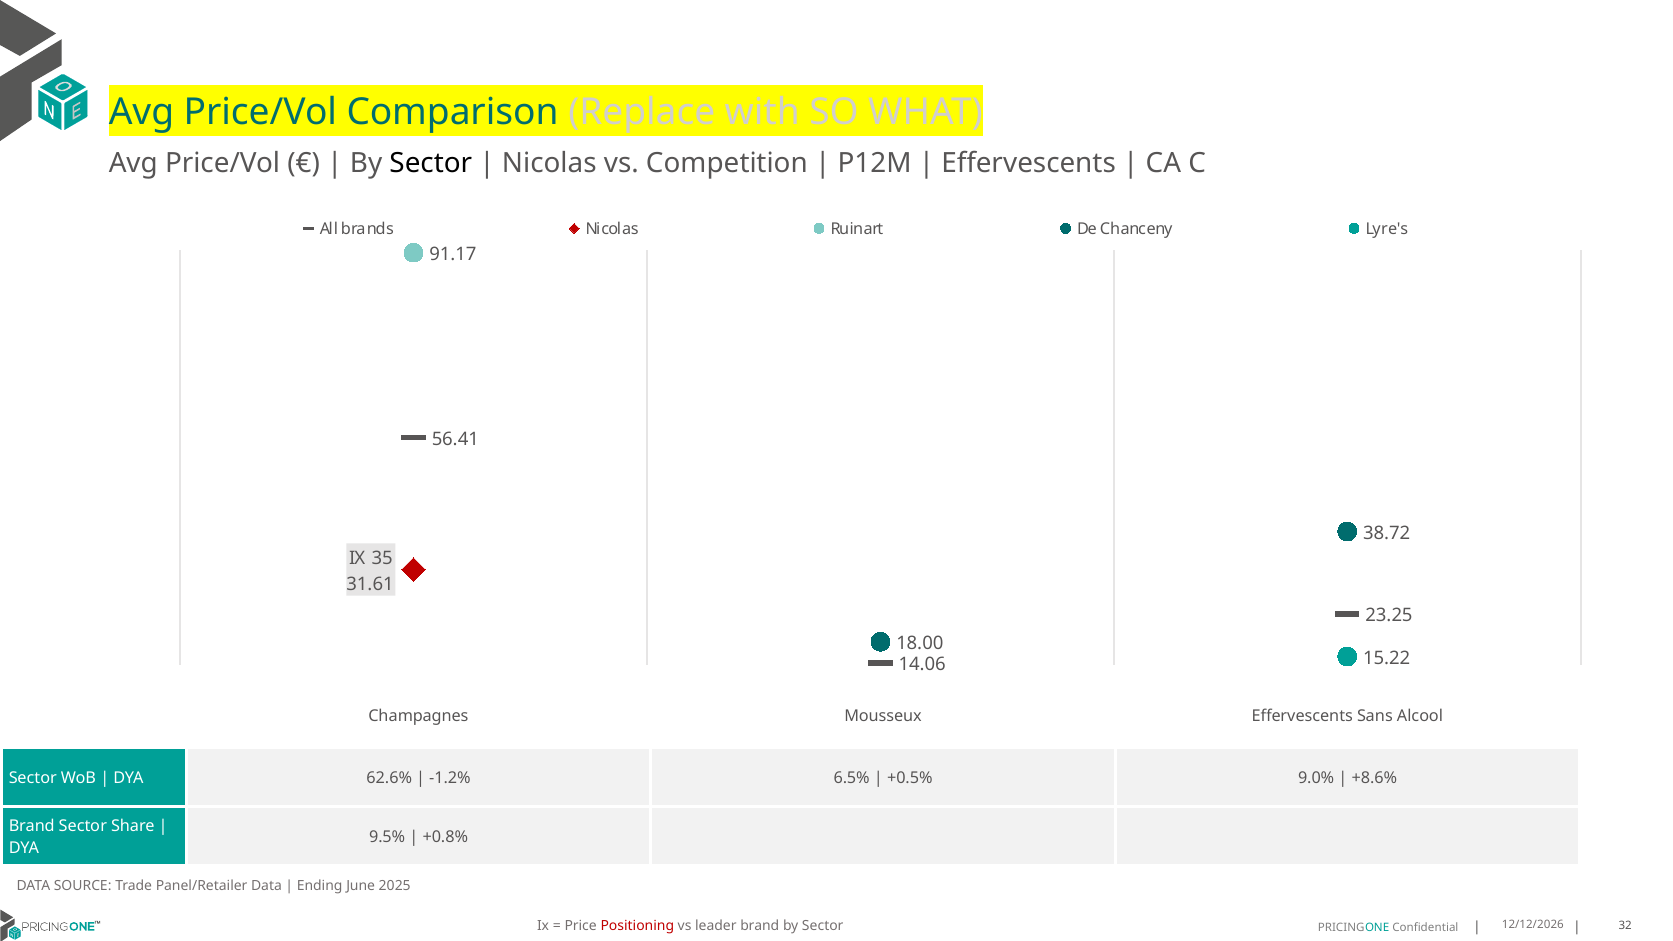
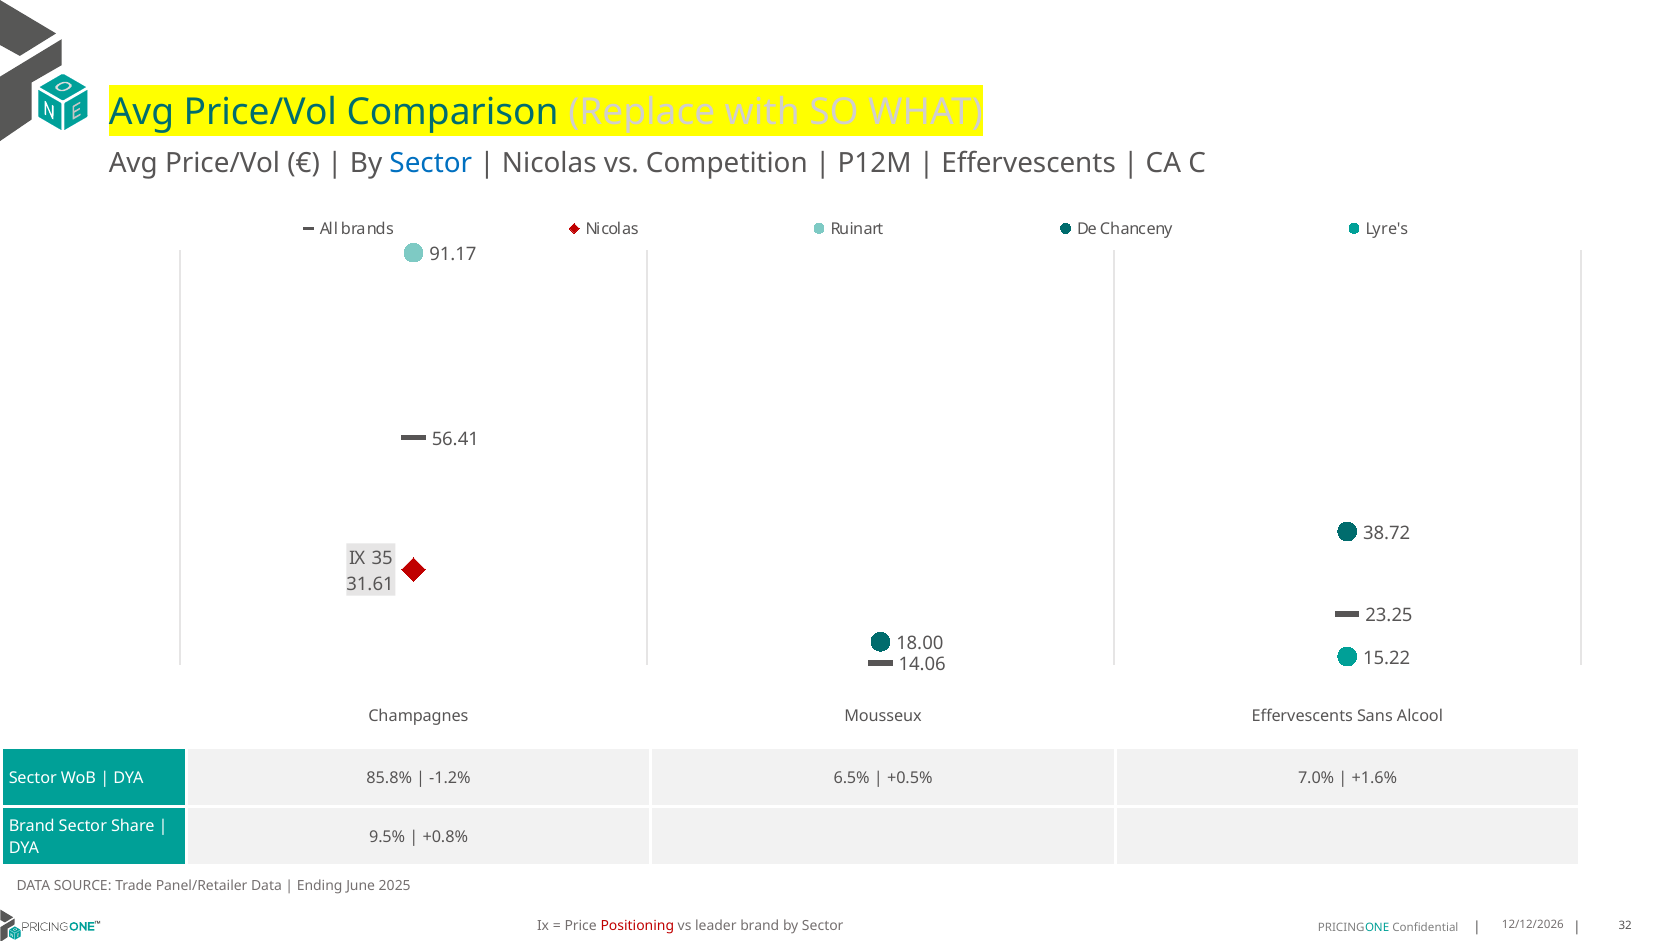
Sector at (431, 163) colour: black -> blue
62.6%: 62.6% -> 85.8%
9.0%: 9.0% -> 7.0%
+8.6%: +8.6% -> +1.6%
